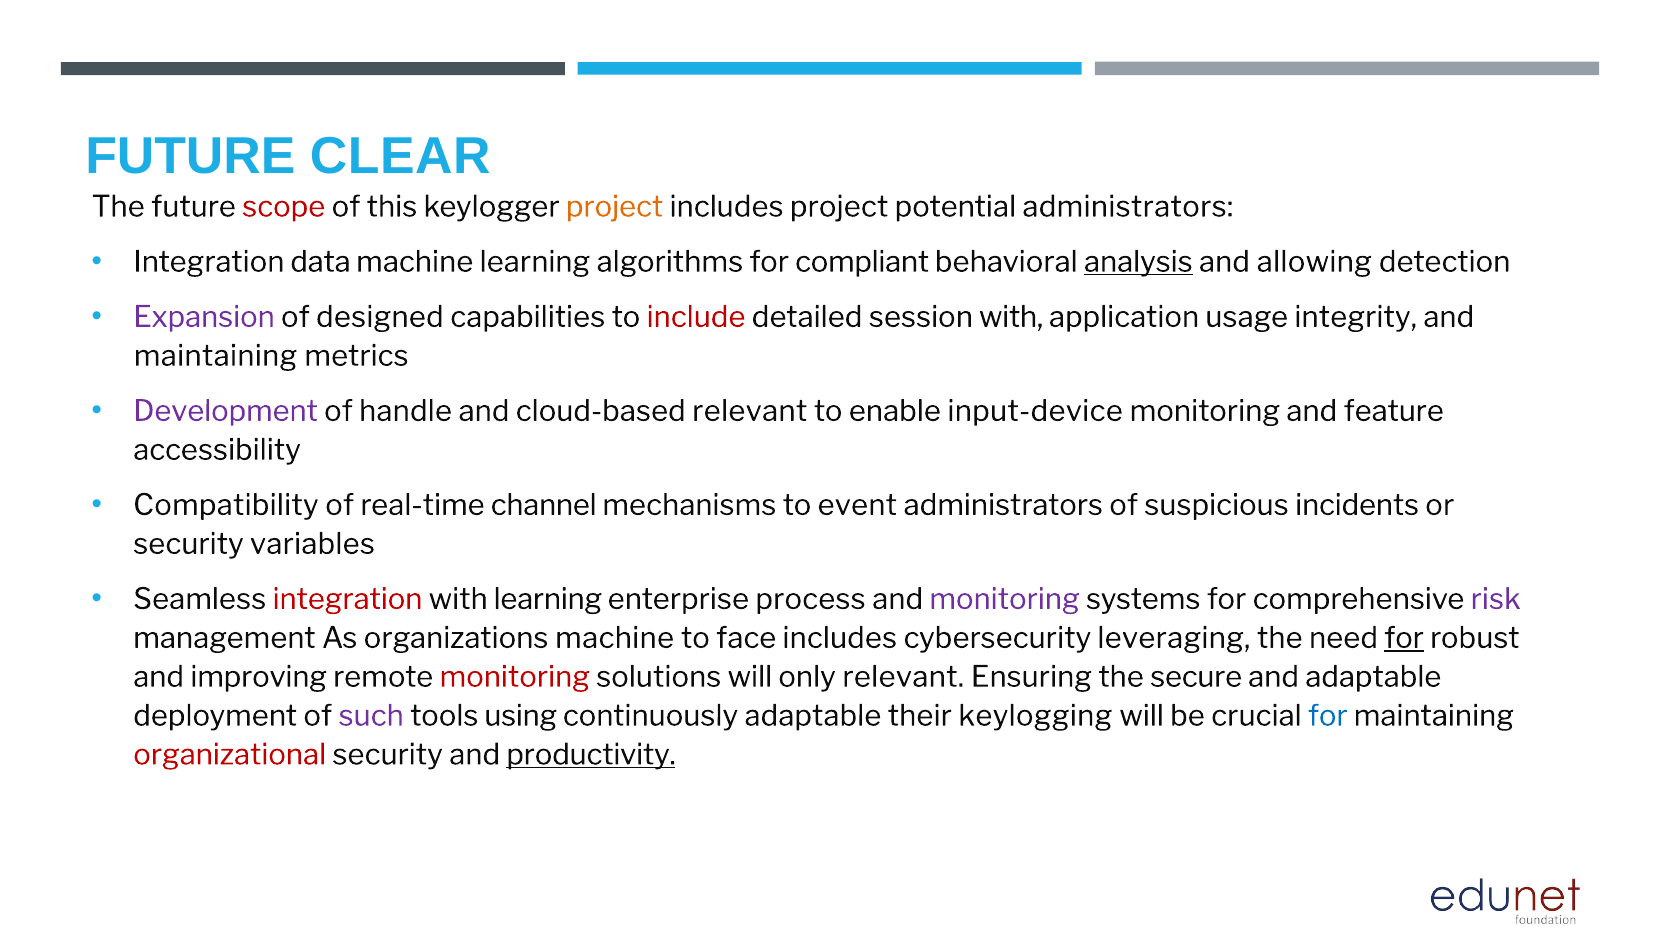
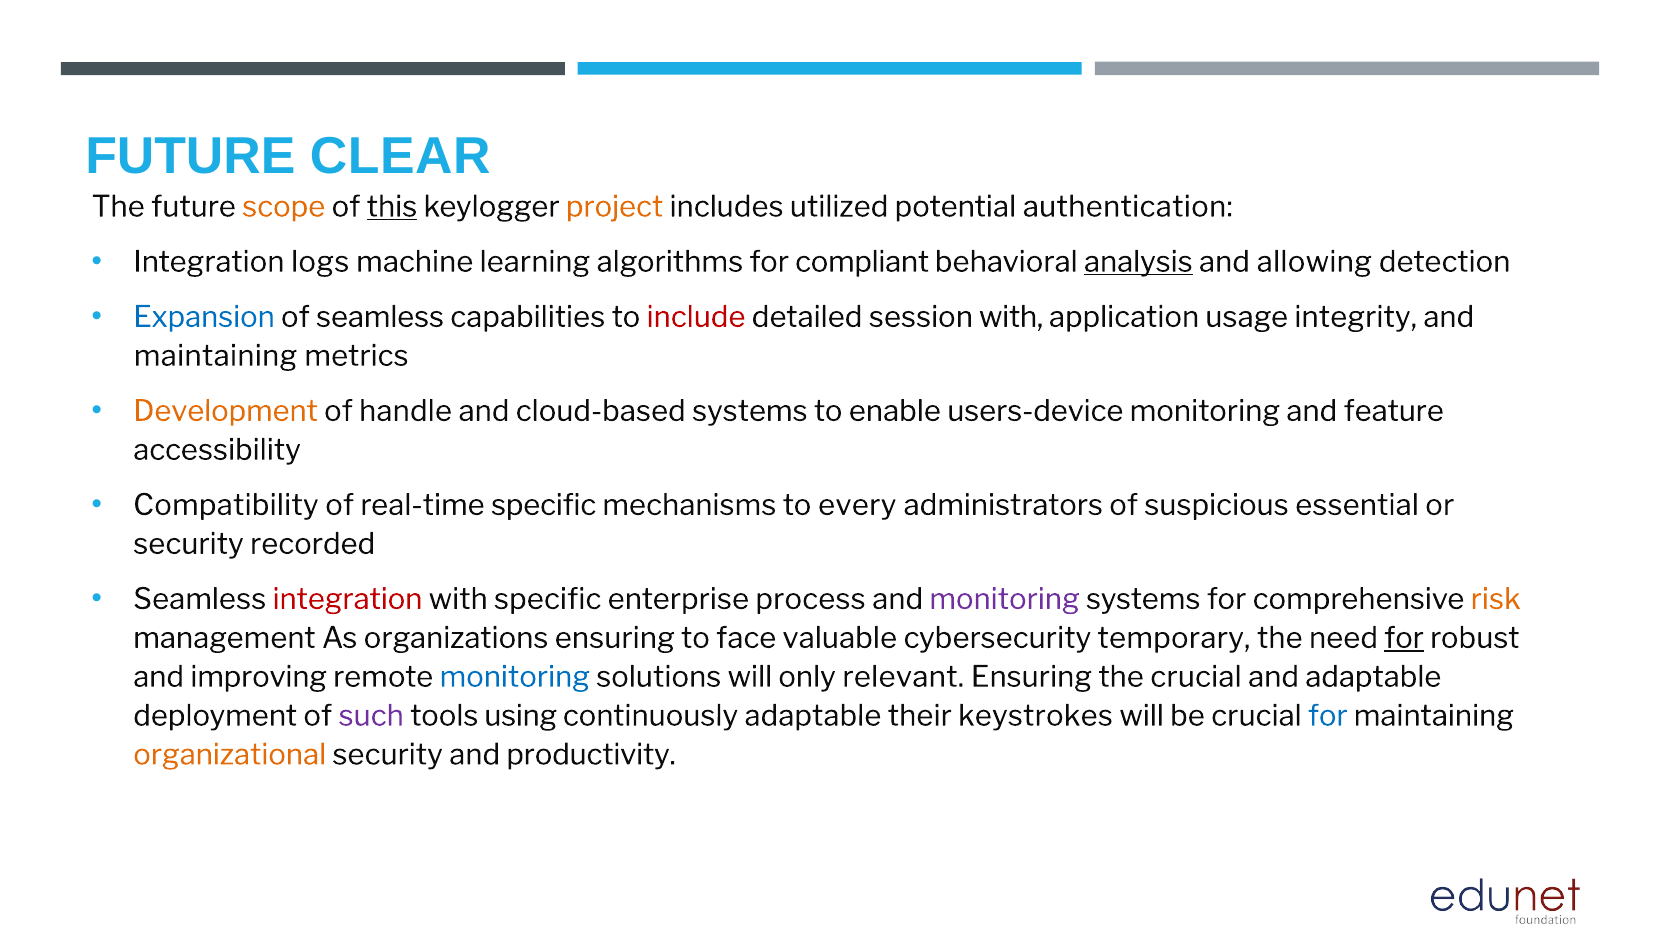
scope colour: red -> orange
this underline: none -> present
includes project: project -> utilized
potential administrators: administrators -> authentication
data: data -> logs
Expansion colour: purple -> blue
of designed: designed -> seamless
Development colour: purple -> orange
cloud-based relevant: relevant -> systems
input-device: input-device -> users-device
real-time channel: channel -> specific
event: event -> every
incidents: incidents -> essential
variables: variables -> recorded
with learning: learning -> specific
risk colour: purple -> orange
organizations machine: machine -> ensuring
face includes: includes -> valuable
leveraging: leveraging -> temporary
monitoring at (515, 677) colour: red -> blue
the secure: secure -> crucial
keylogging: keylogging -> keystrokes
organizational colour: red -> orange
productivity underline: present -> none
